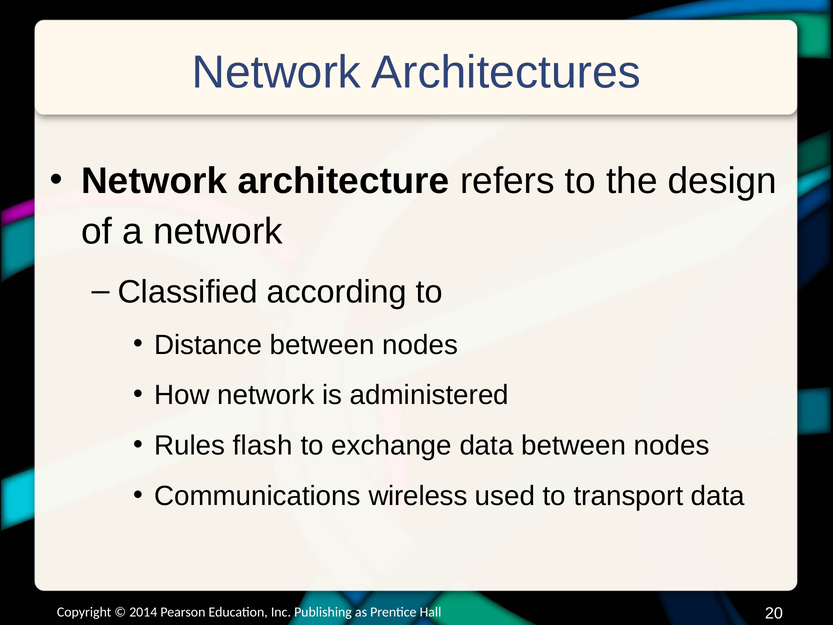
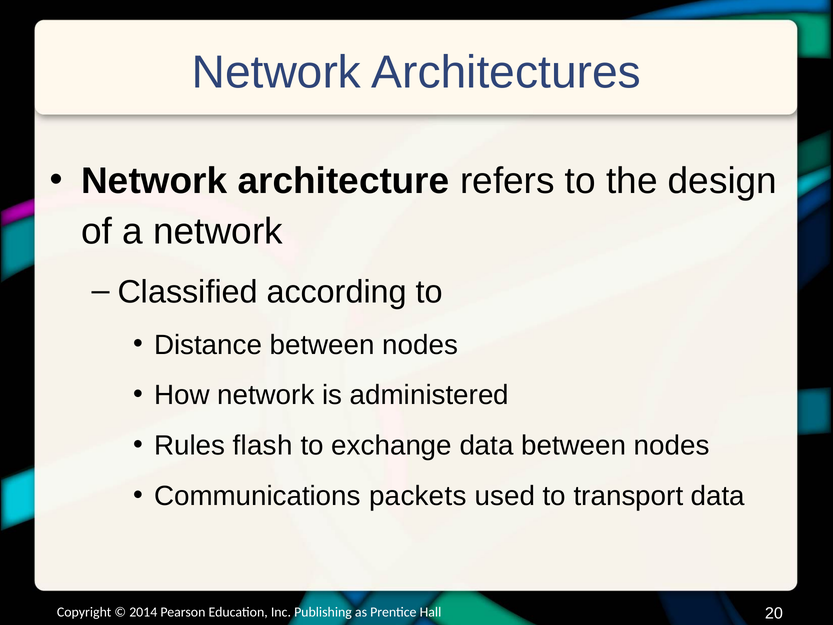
wireless: wireless -> packets
